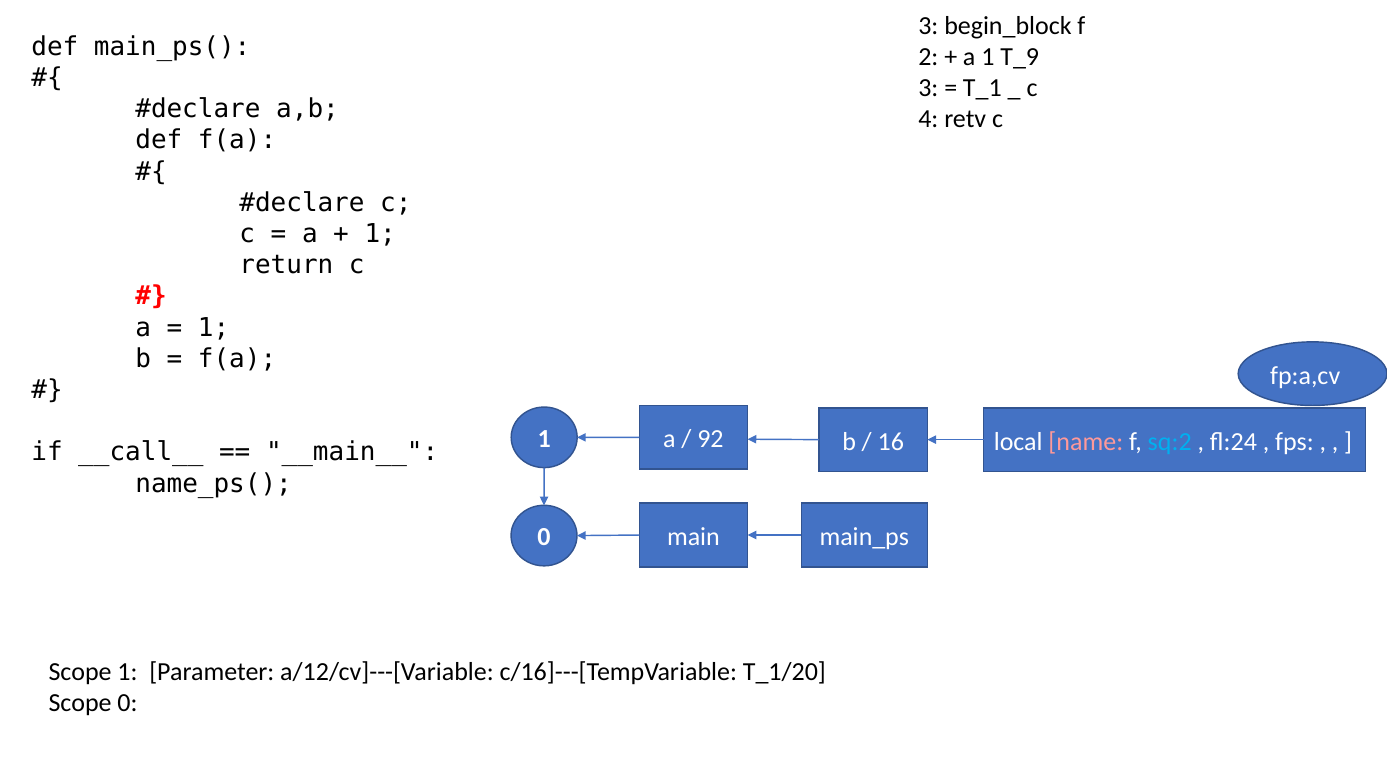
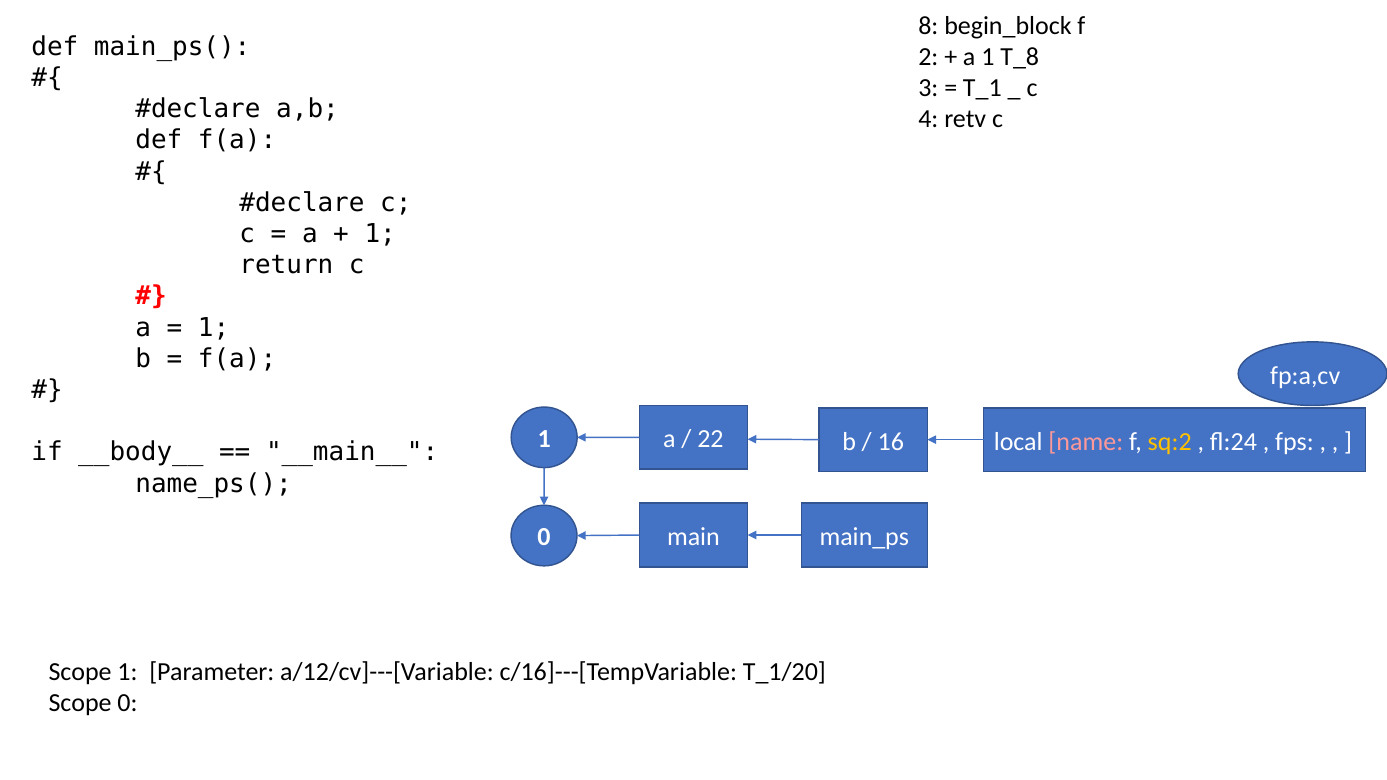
3 at (928, 26): 3 -> 8
T_9: T_9 -> T_8
92: 92 -> 22
sq:2 colour: light blue -> yellow
__call__: __call__ -> __body__
